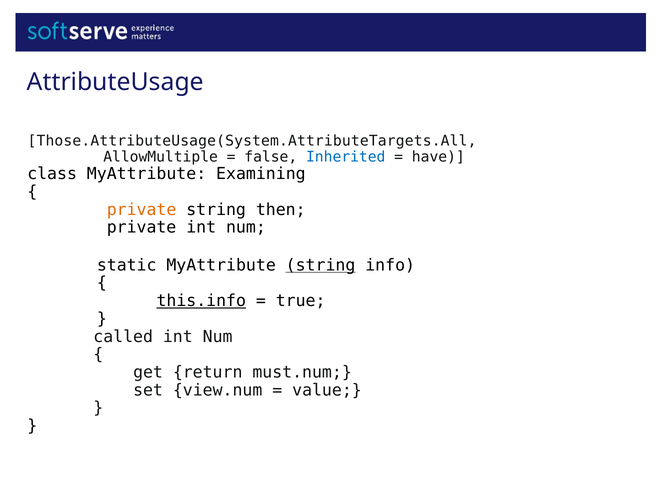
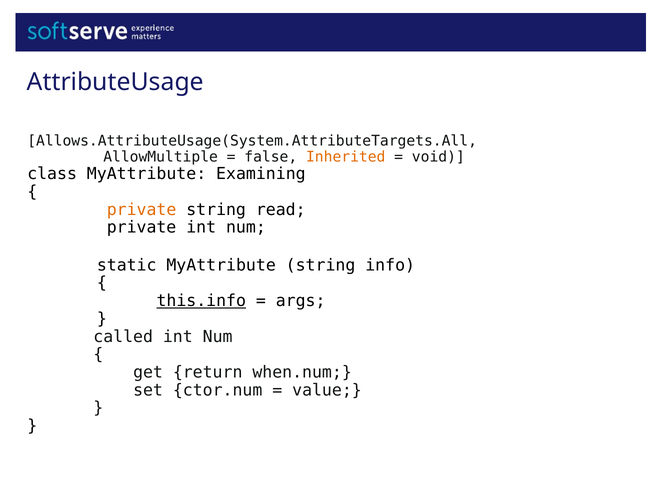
Those.AttributeUsage(System.AttributeTargets.All: Those.AttributeUsage(System.AttributeTargets.All -> Allows.AttributeUsage(System.AttributeTargets.All
Inherited colour: blue -> orange
have: have -> void
then: then -> read
string at (321, 265) underline: present -> none
true: true -> args
must.num: must.num -> when.num
view.num: view.num -> ctor.num
